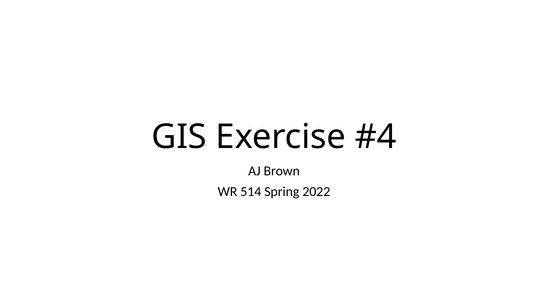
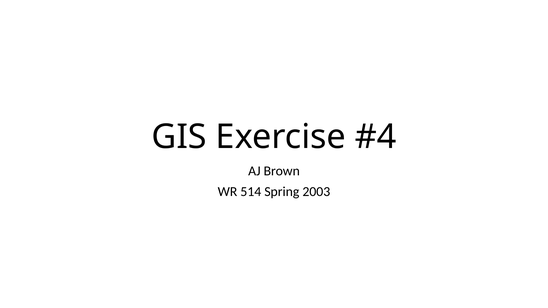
2022: 2022 -> 2003
